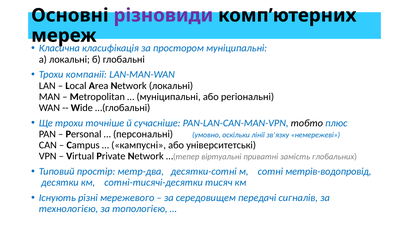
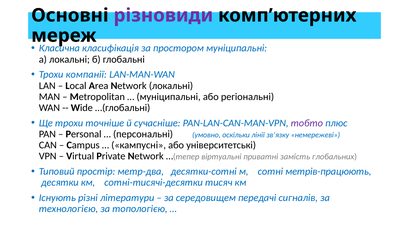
тобто colour: black -> purple
метрів-водопровід: метрів-водопровід -> метрів-працюють
мережевого: мережевого -> літератури
